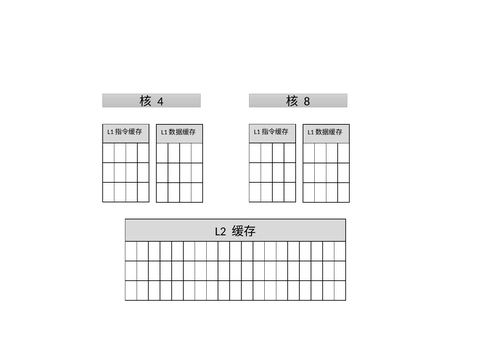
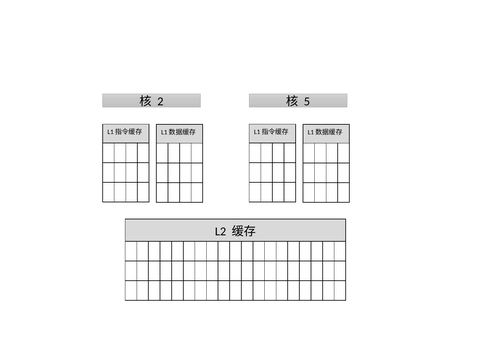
4: 4 -> 2
8: 8 -> 5
